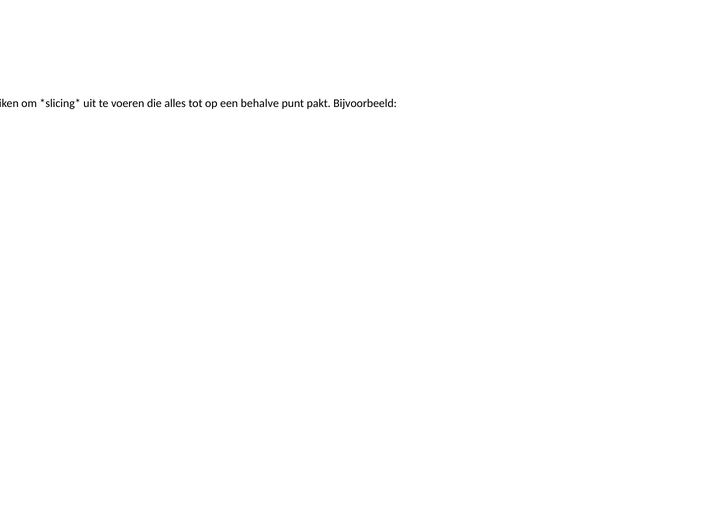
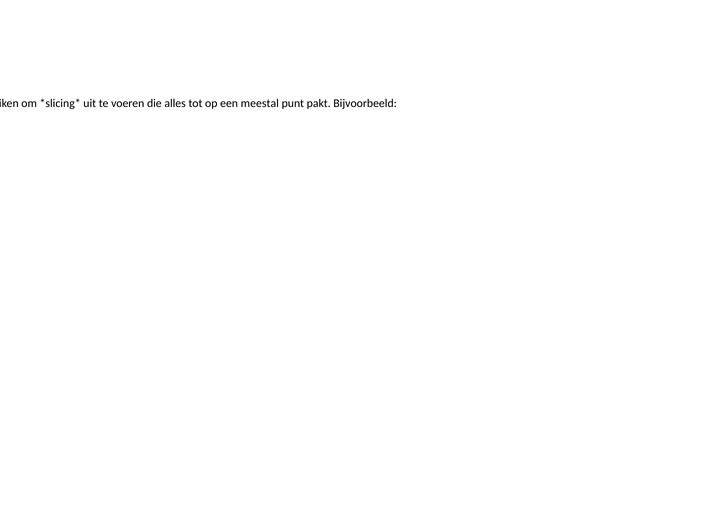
behalve: behalve -> meestal
